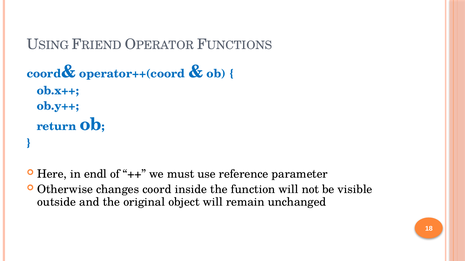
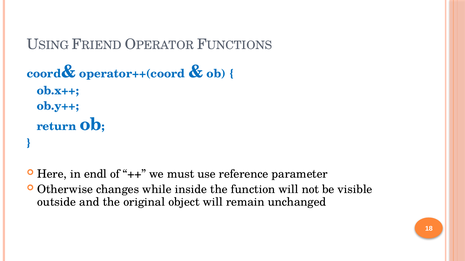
changes coord: coord -> while
